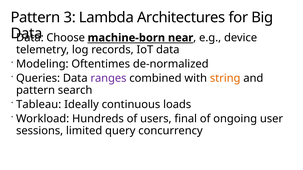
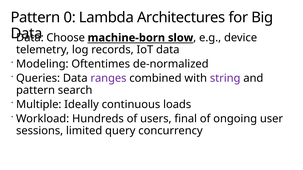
3: 3 -> 0
near: near -> slow
string colour: orange -> purple
Tableau: Tableau -> Multiple
